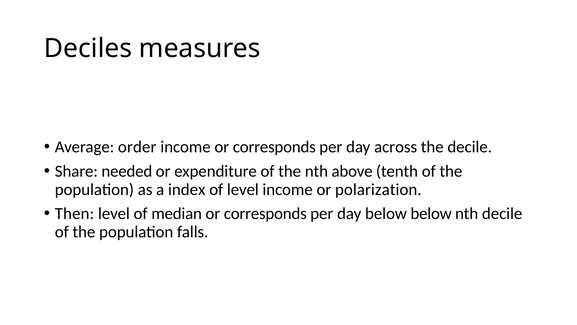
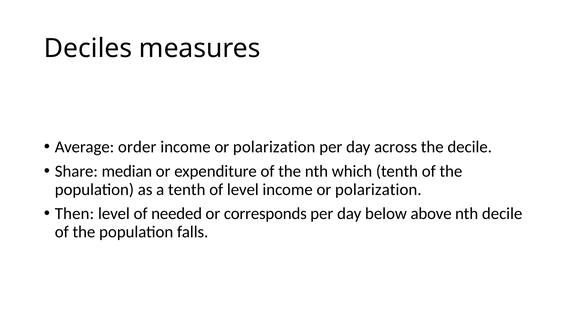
corresponds at (274, 147): corresponds -> polarization
needed: needed -> median
above: above -> which
a index: index -> tenth
median: median -> needed
below below: below -> above
